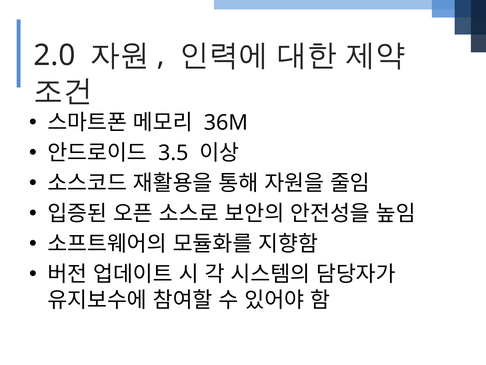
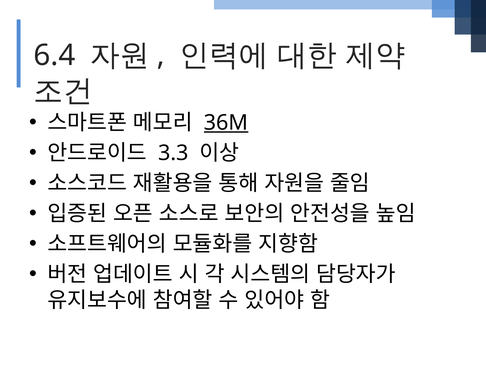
2.0: 2.0 -> 6.4
36M underline: none -> present
3.5: 3.5 -> 3.3
